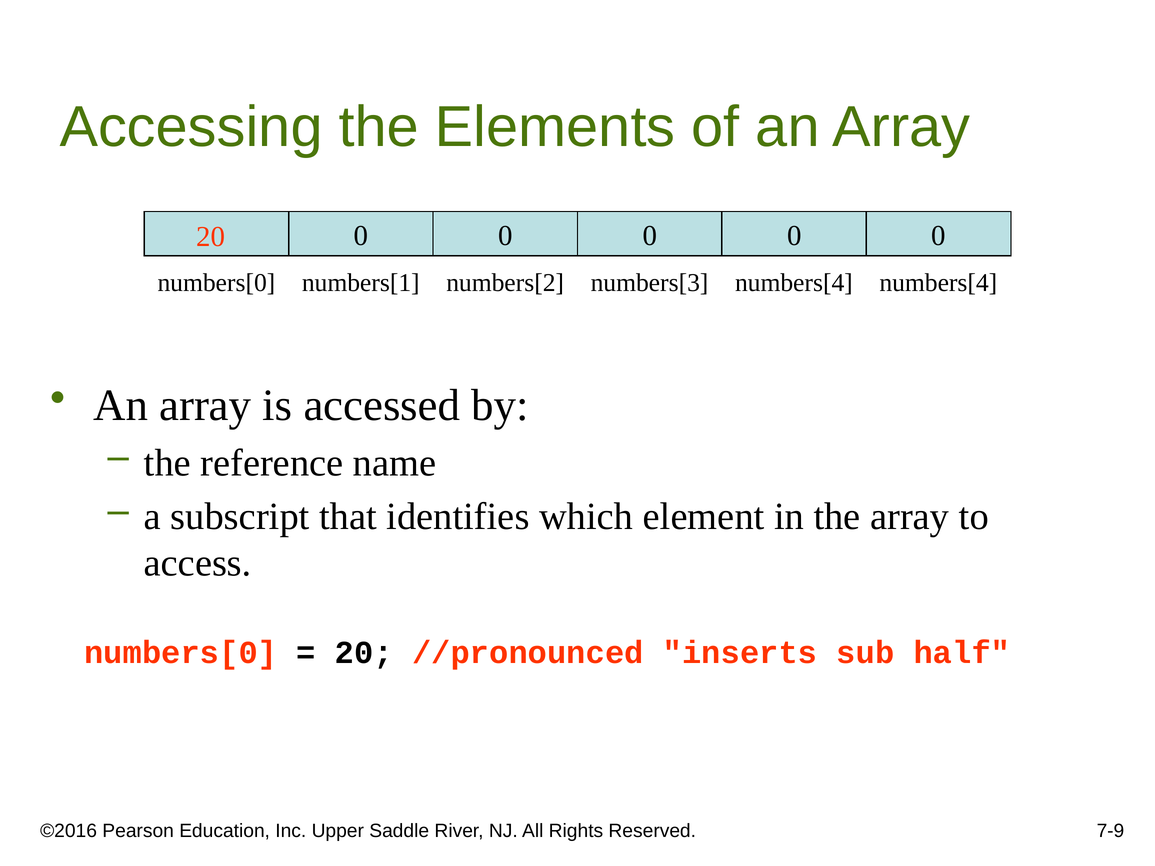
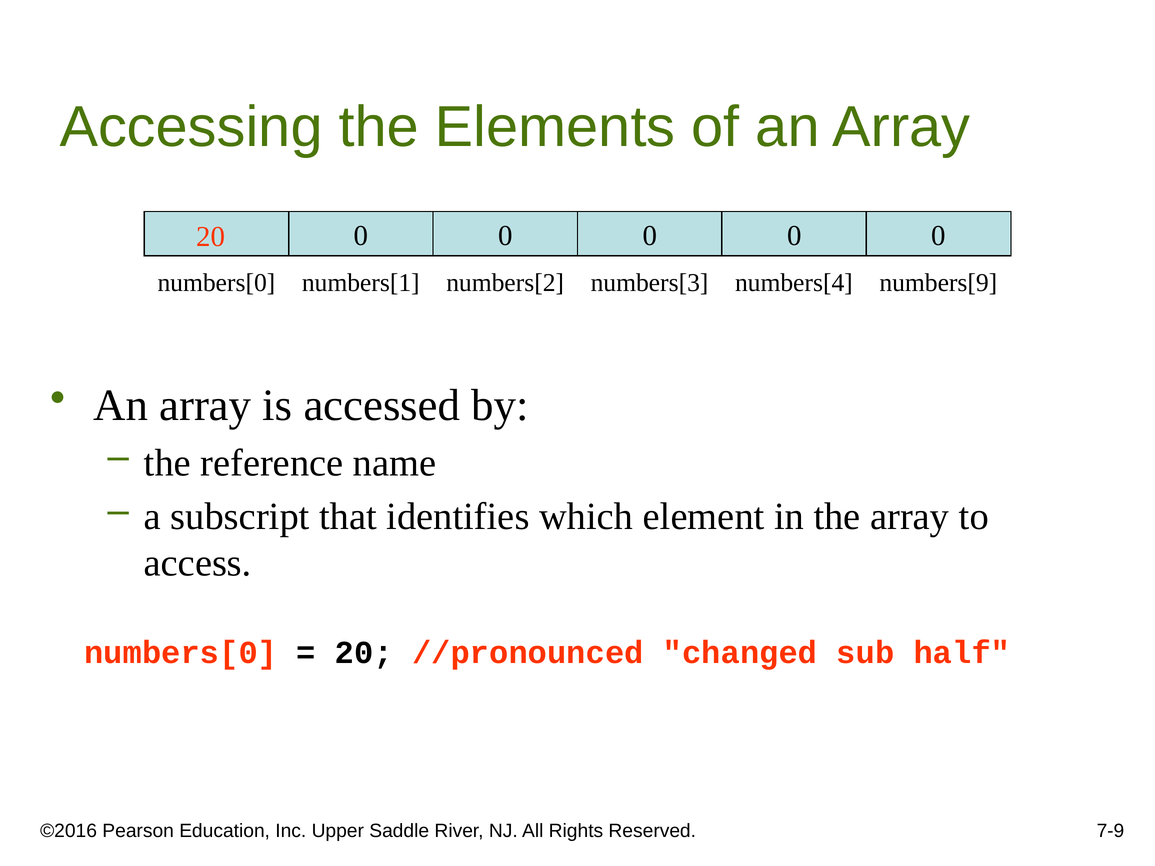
numbers[4 at (938, 283): numbers[4 -> numbers[9
inserts: inserts -> changed
